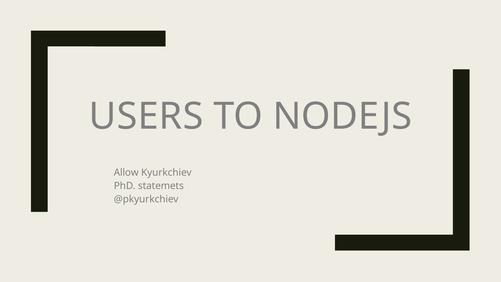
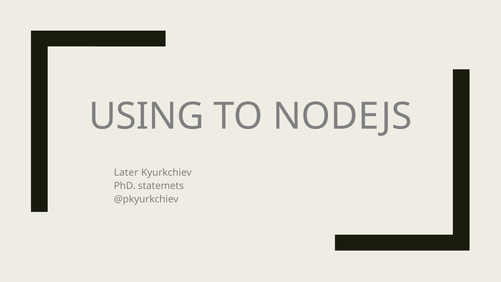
USERS: USERS -> USING
Allow: Allow -> Later
